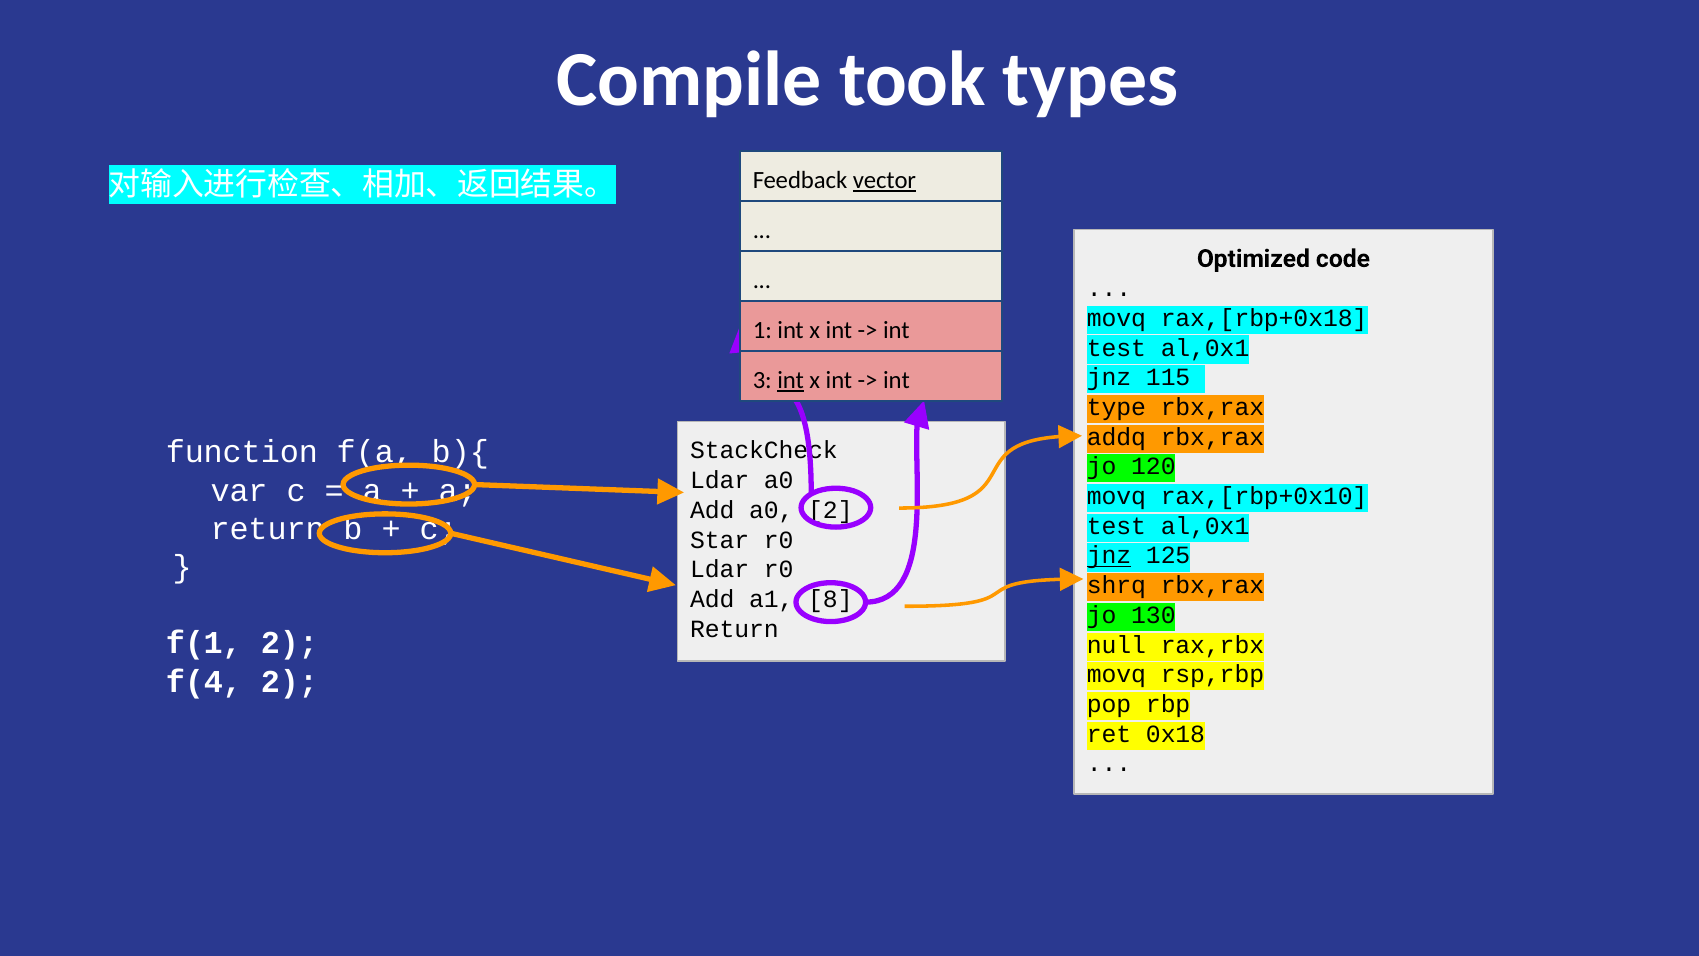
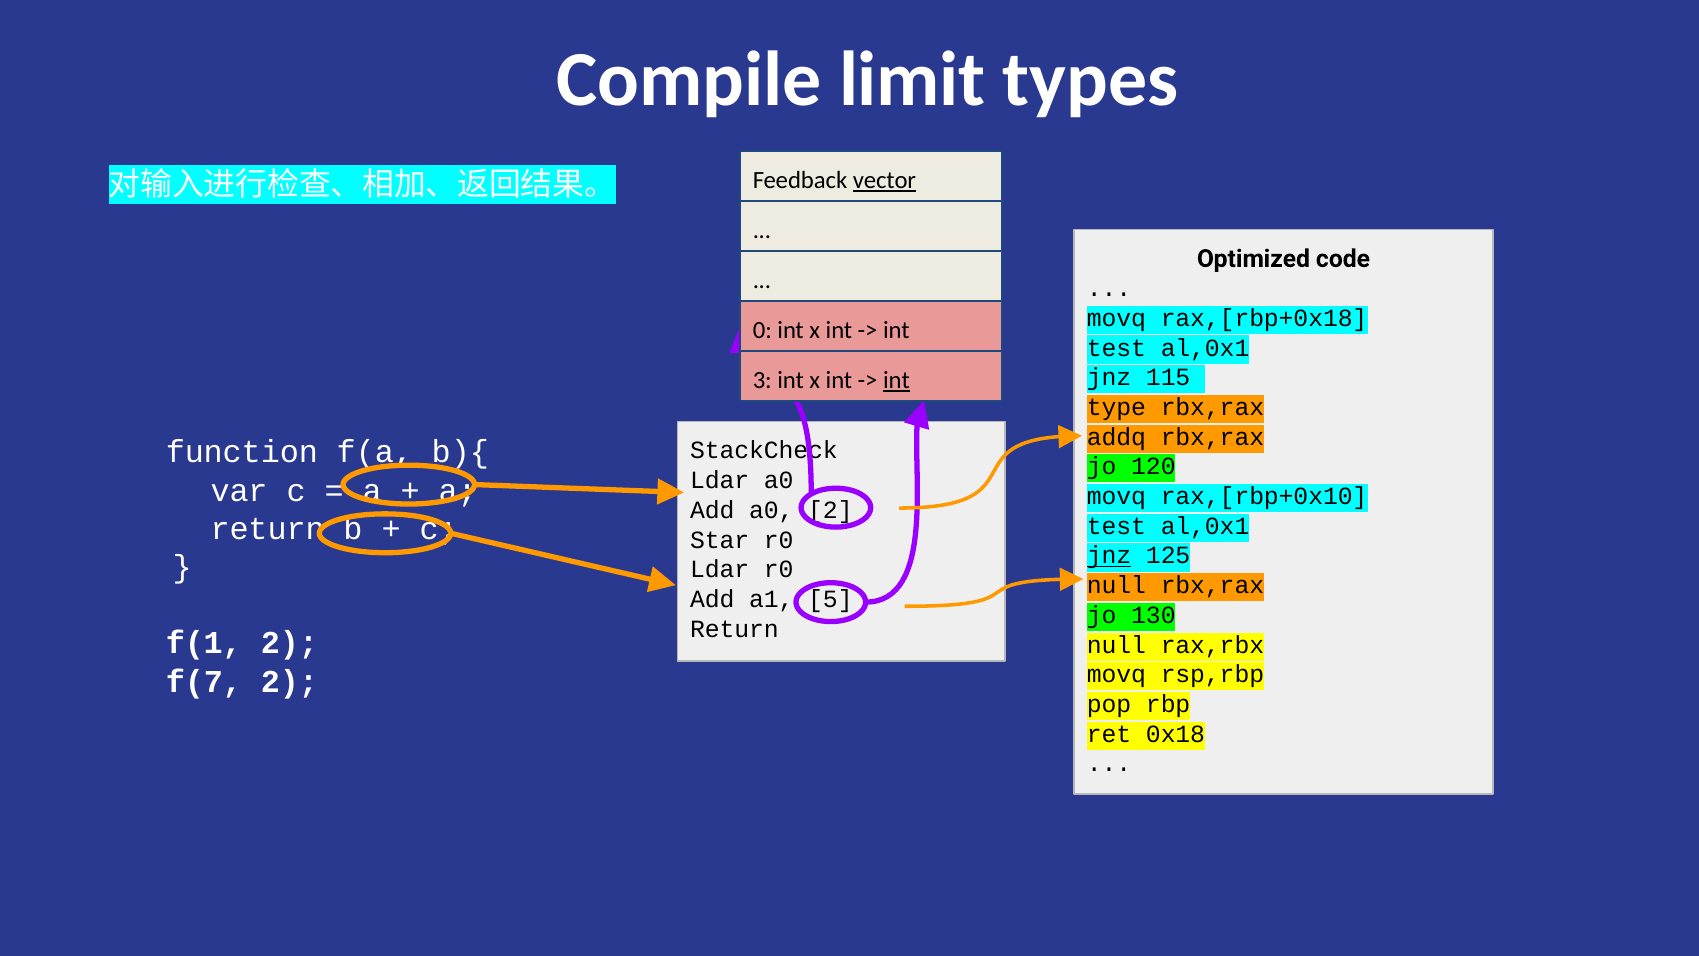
took: took -> limit
1: 1 -> 0
int at (791, 380) underline: present -> none
int at (896, 380) underline: none -> present
shrq at (1116, 585): shrq -> null
8: 8 -> 5
f(4: f(4 -> f(7
